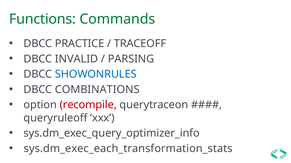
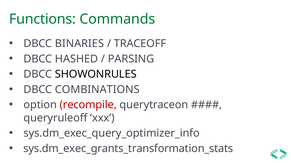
PRACTICE: PRACTICE -> BINARIES
INVALID: INVALID -> HASHED
SHOWONRULES colour: blue -> black
sys.dm_exec_each_transformation_stats: sys.dm_exec_each_transformation_stats -> sys.dm_exec_grants_transformation_stats
